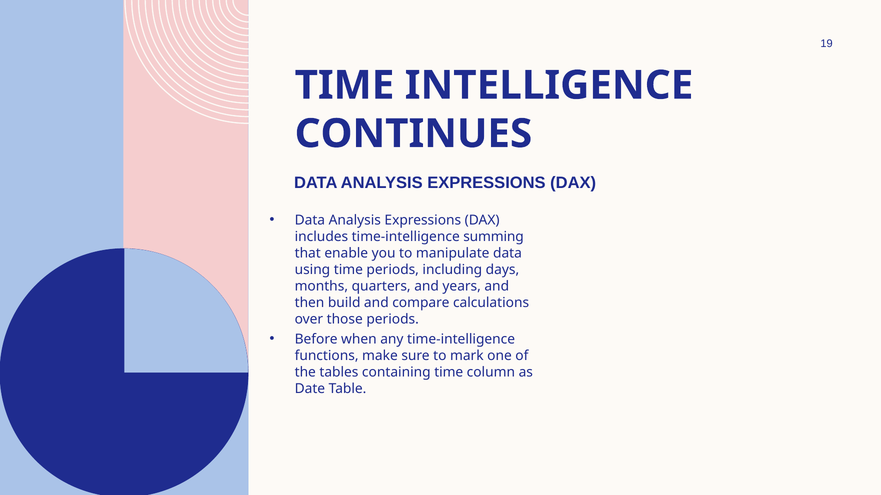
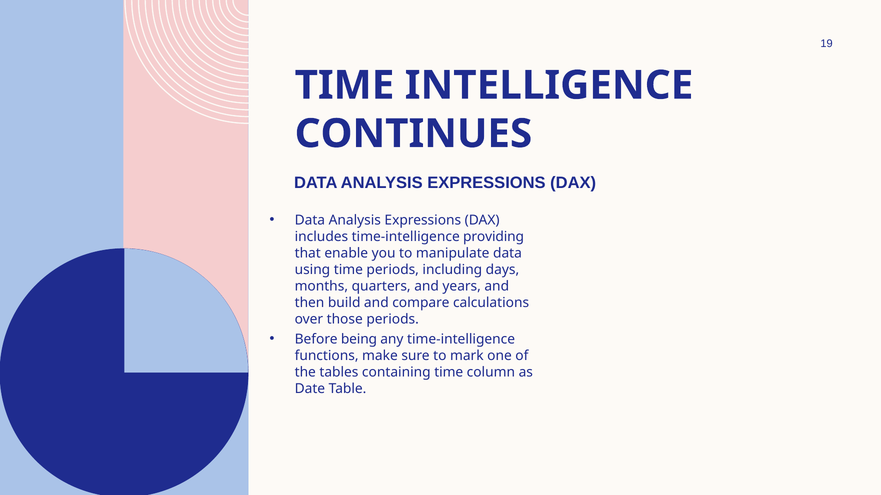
summing: summing -> providing
when: when -> being
